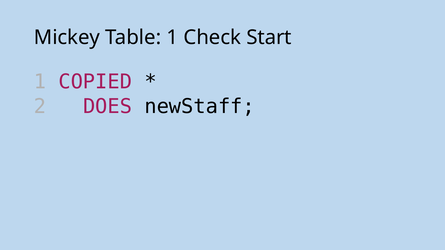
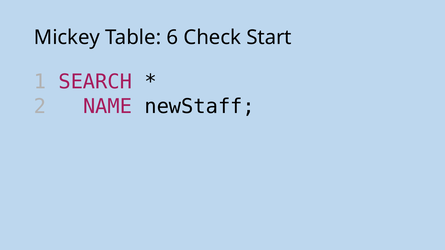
Table 1: 1 -> 6
COPIED: COPIED -> SEARCH
DOES: DOES -> NAME
